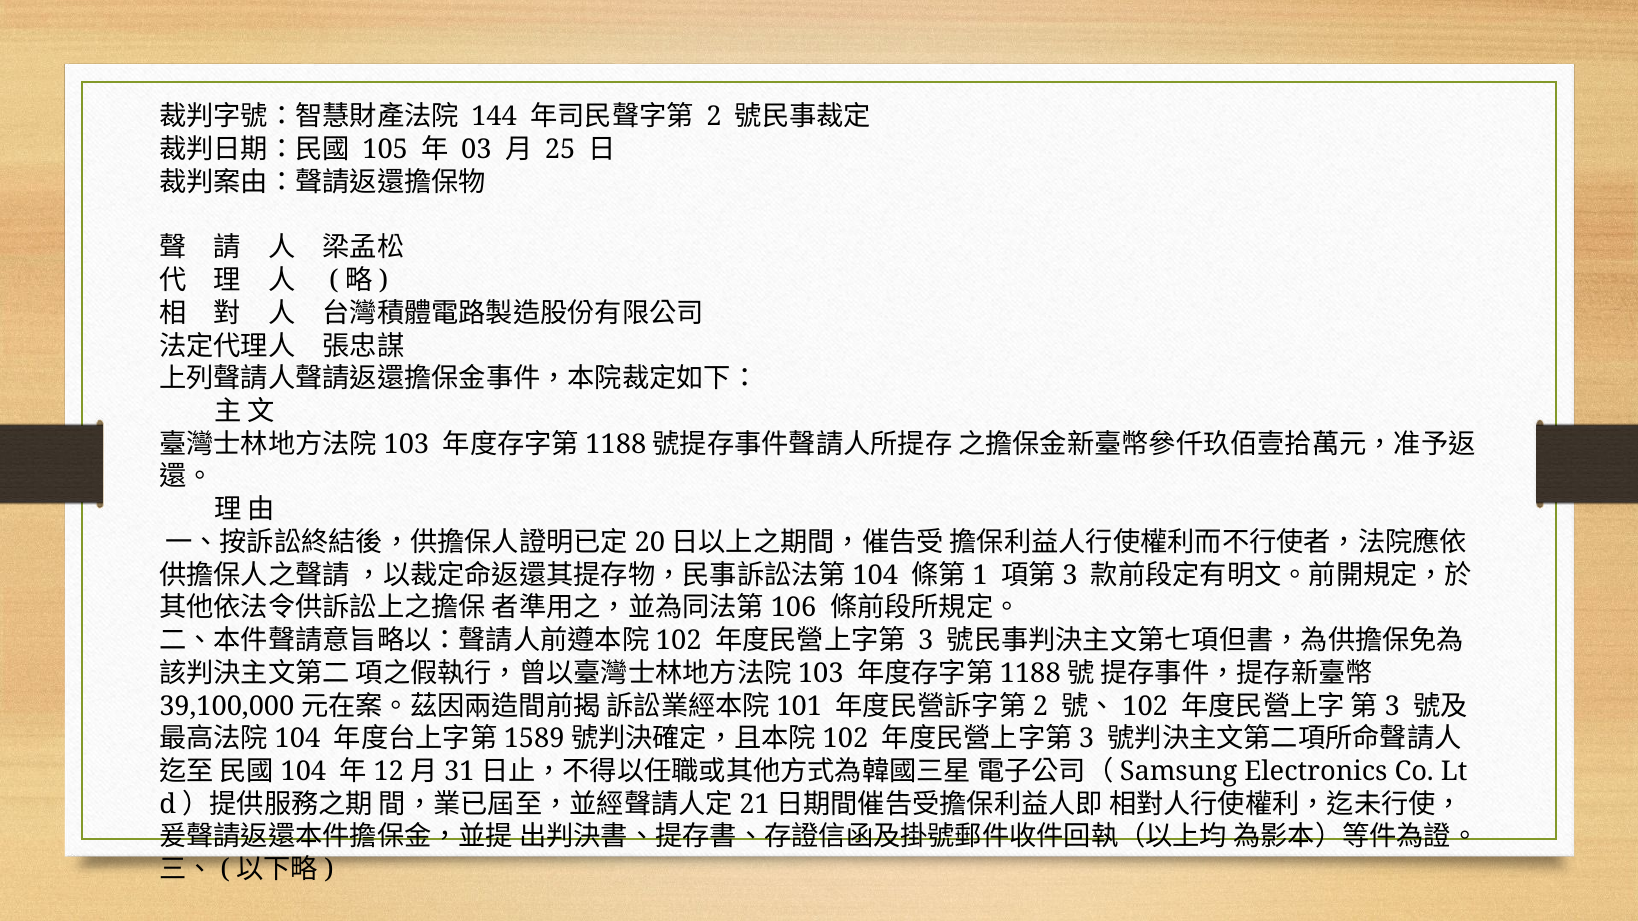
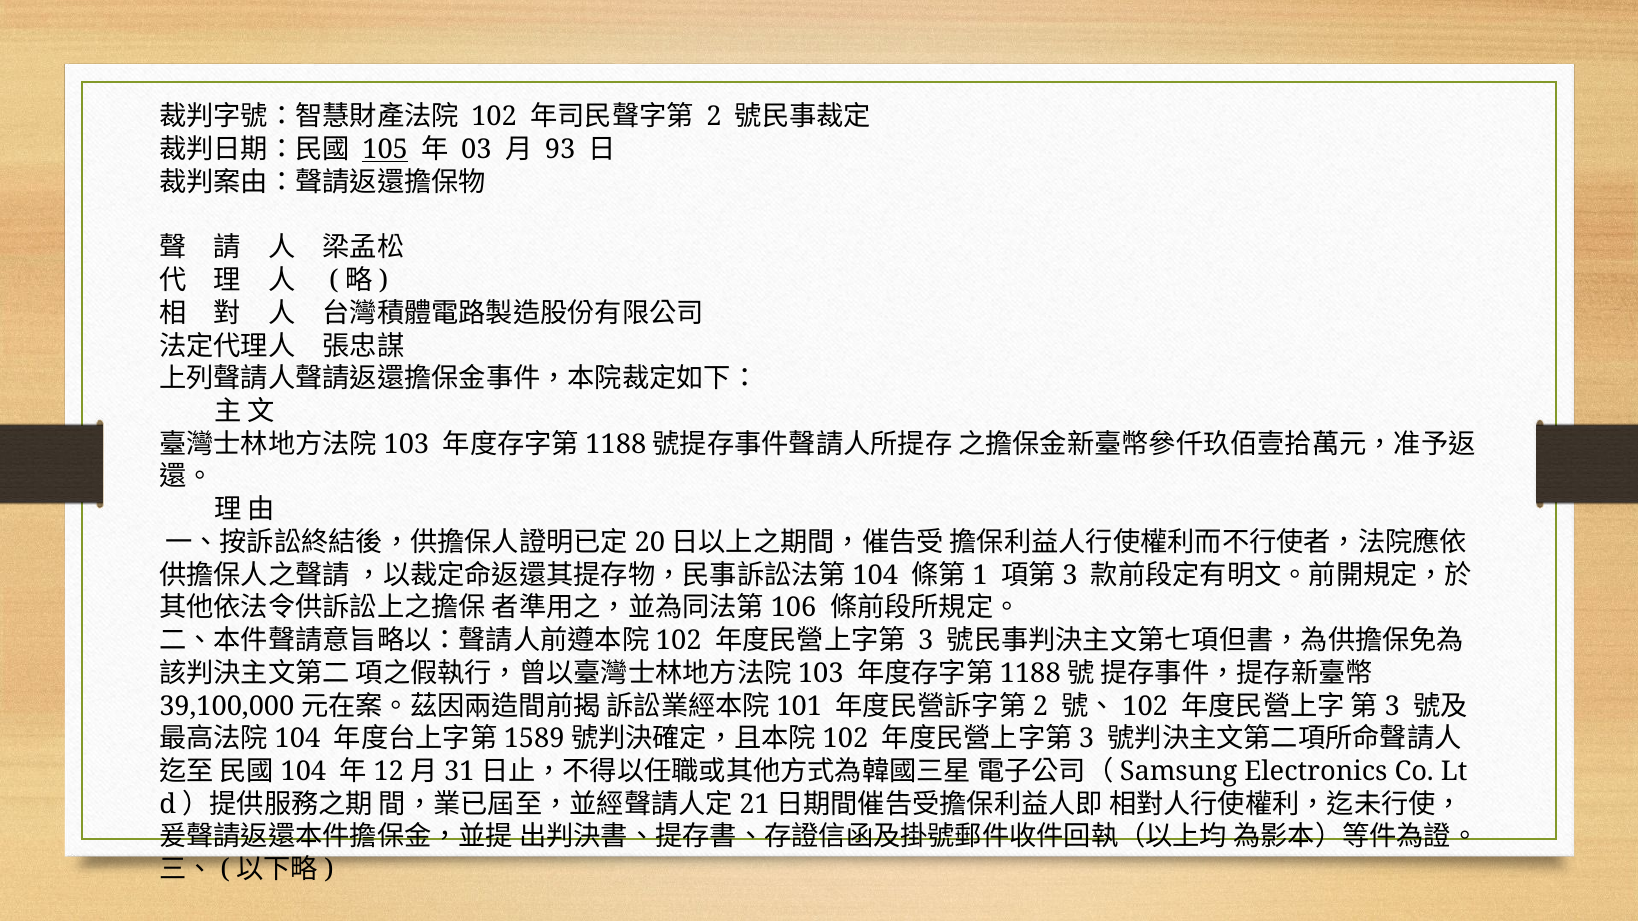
144: 144 -> 102
105 underline: none -> present
25: 25 -> 93
